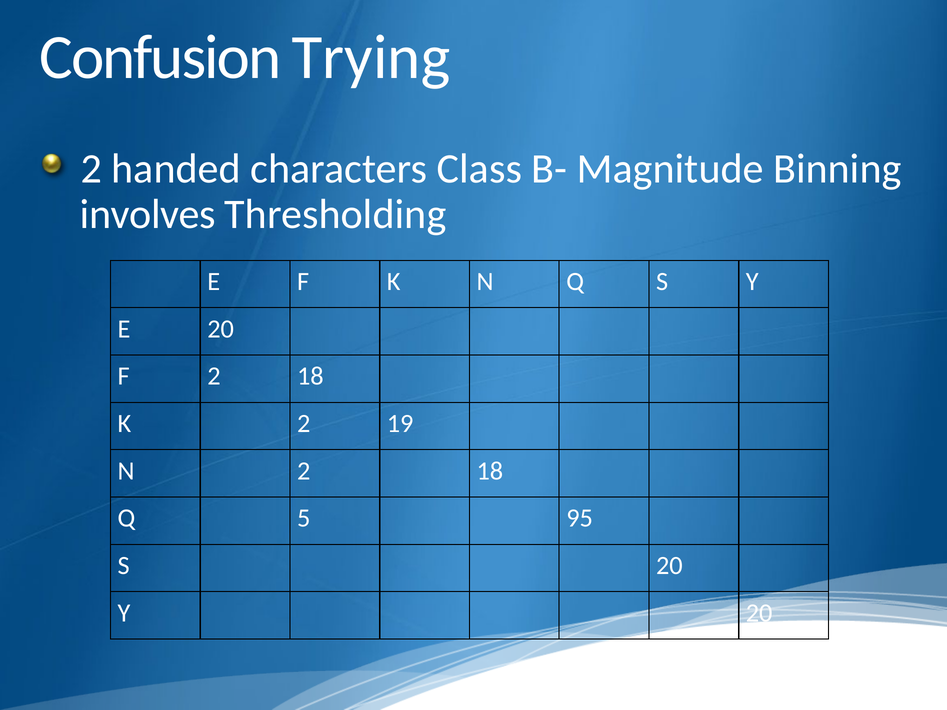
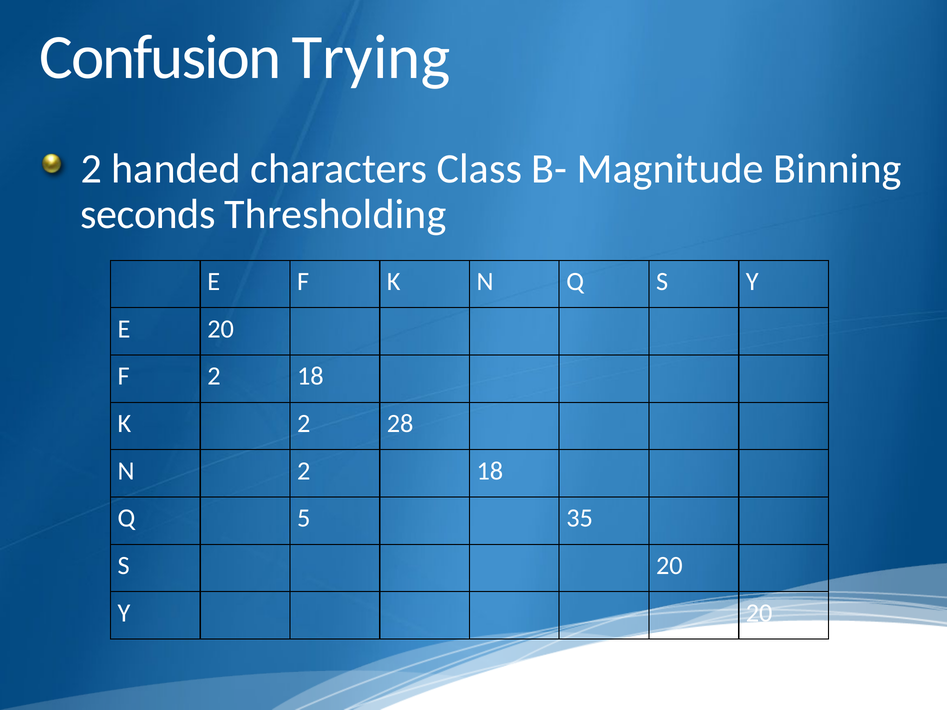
involves: involves -> seconds
19: 19 -> 28
95: 95 -> 35
